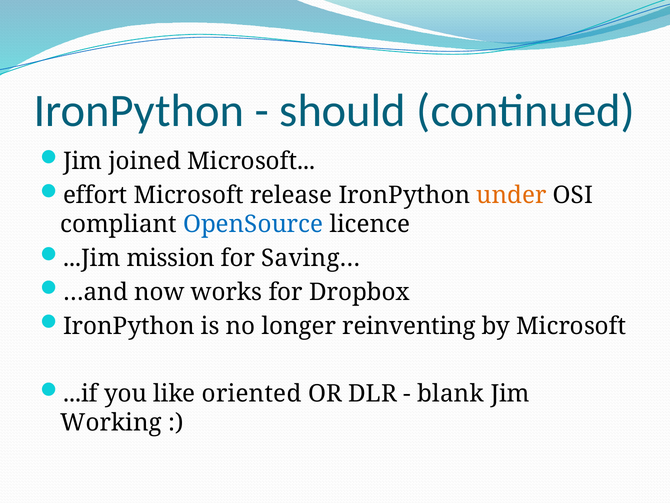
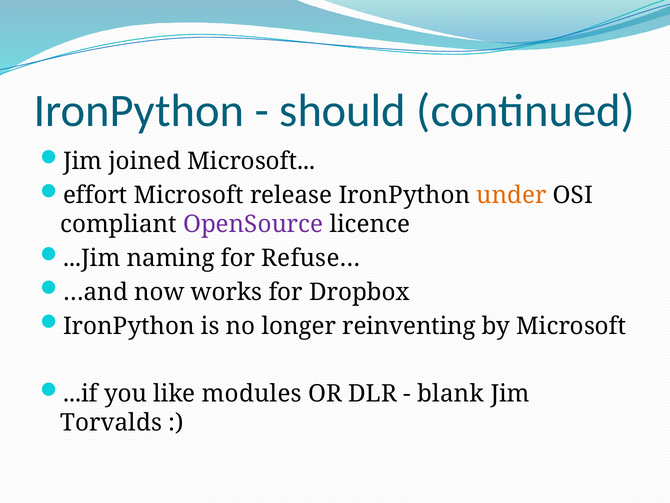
OpenSource colour: blue -> purple
mission: mission -> naming
Saving…: Saving… -> Refuse…
oriented: oriented -> modules
Working: Working -> Torvalds
